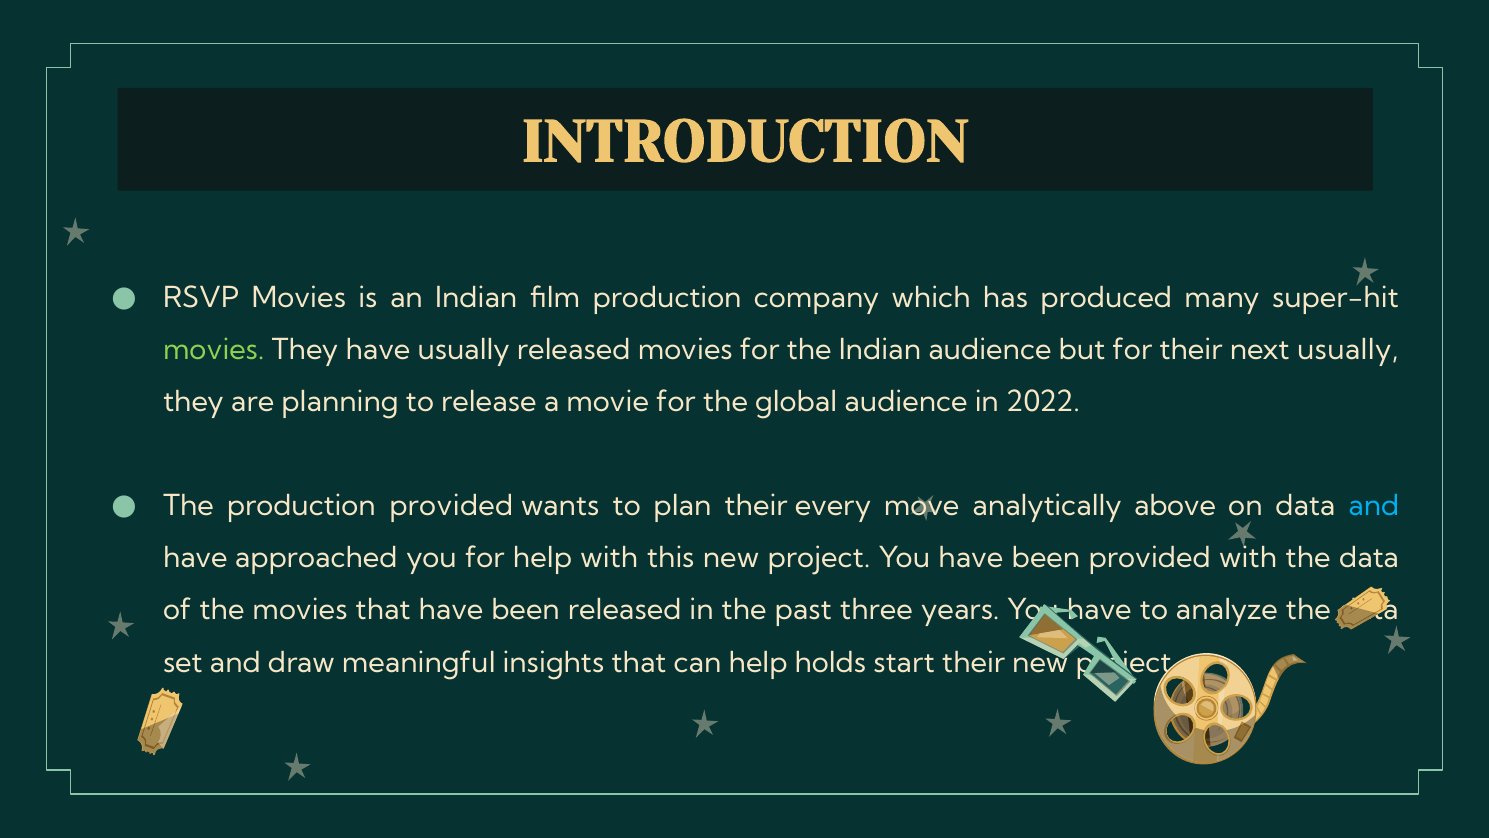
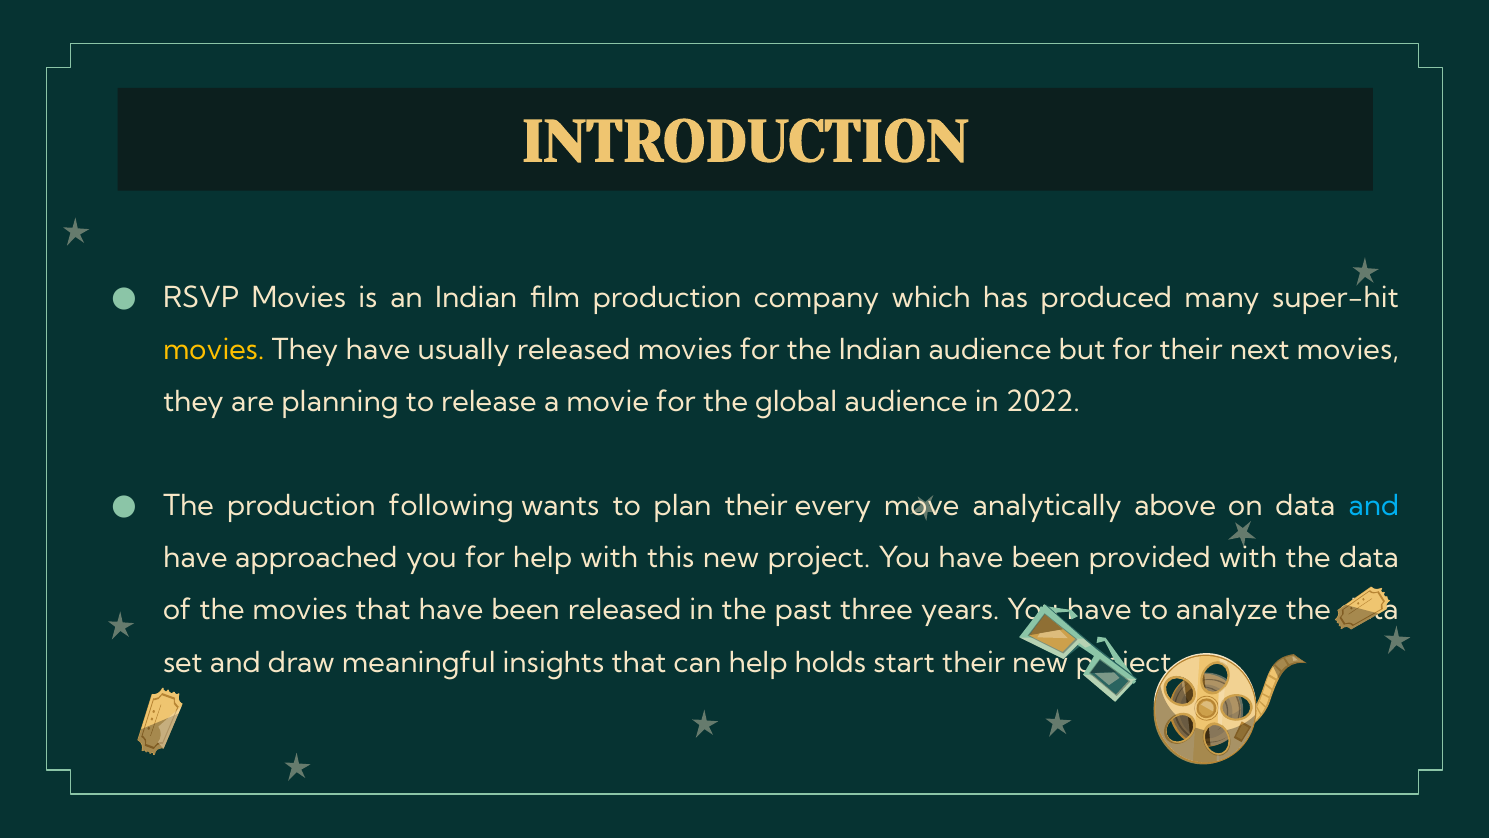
movies at (214, 350) colour: light green -> yellow
next usually: usually -> movies
production provided: provided -> following
